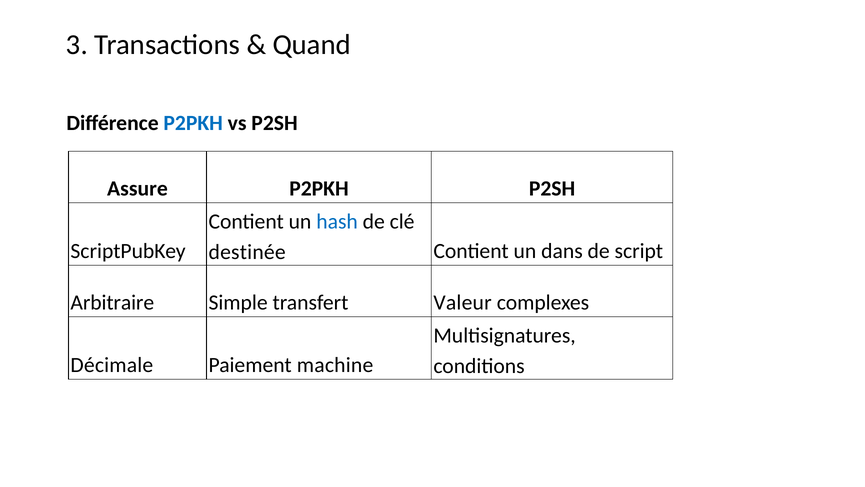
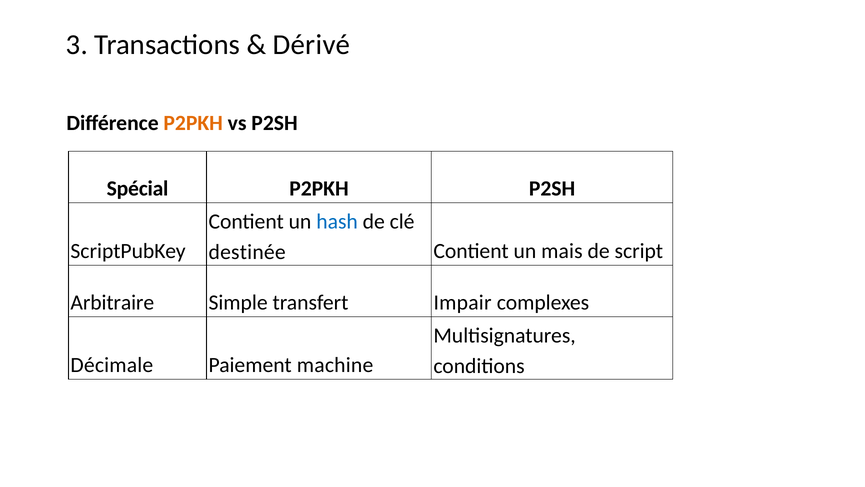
Quand: Quand -> Dérivé
P2PKH at (193, 123) colour: blue -> orange
Assure: Assure -> Spécial
dans: dans -> mais
Valeur: Valeur -> Impair
